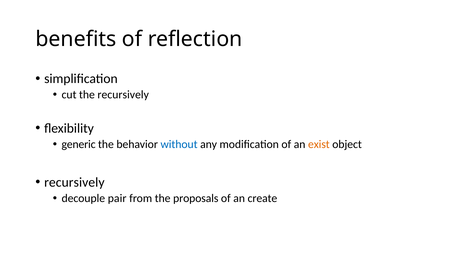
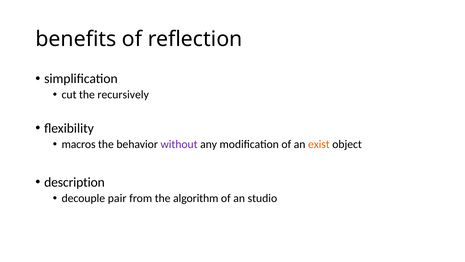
generic: generic -> macros
without colour: blue -> purple
recursively at (74, 182): recursively -> description
proposals: proposals -> algorithm
create: create -> studio
